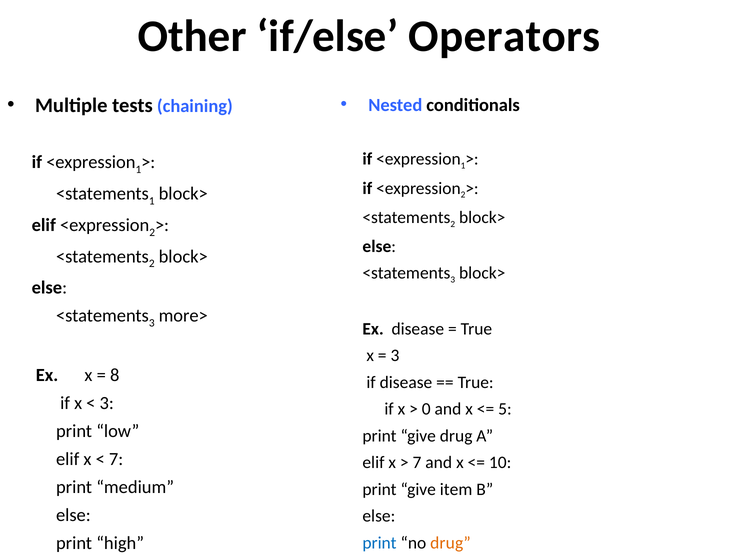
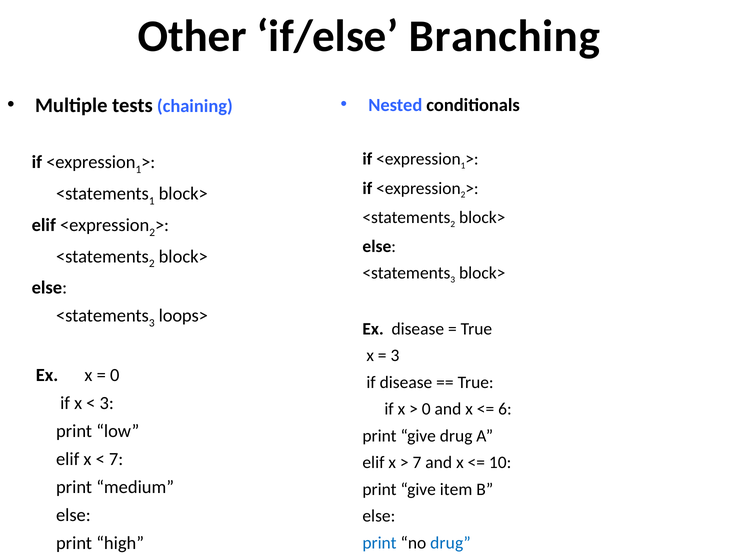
Operators: Operators -> Branching
more>: more> -> loops>
8 at (115, 375): 8 -> 0
5: 5 -> 6
drug at (450, 542) colour: orange -> blue
